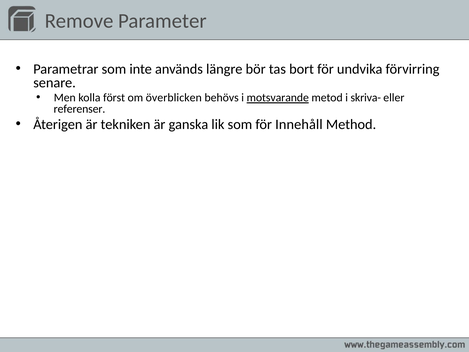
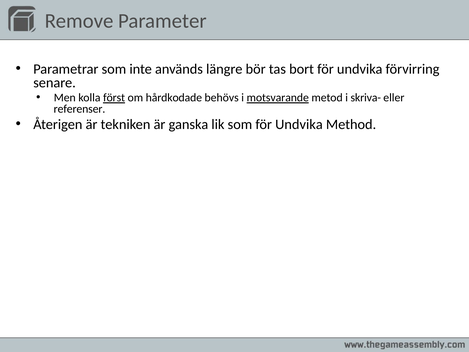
först underline: none -> present
överblicken: överblicken -> hårdkodade
som för Innehåll: Innehåll -> Undvika
